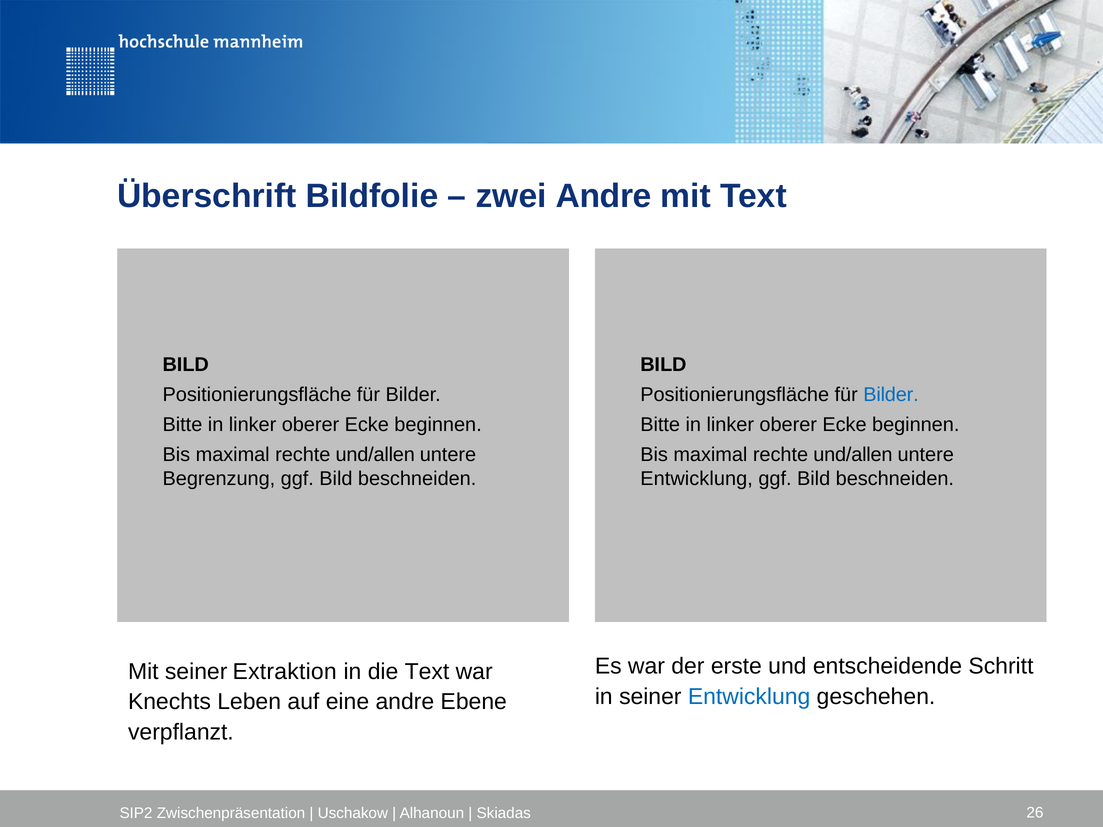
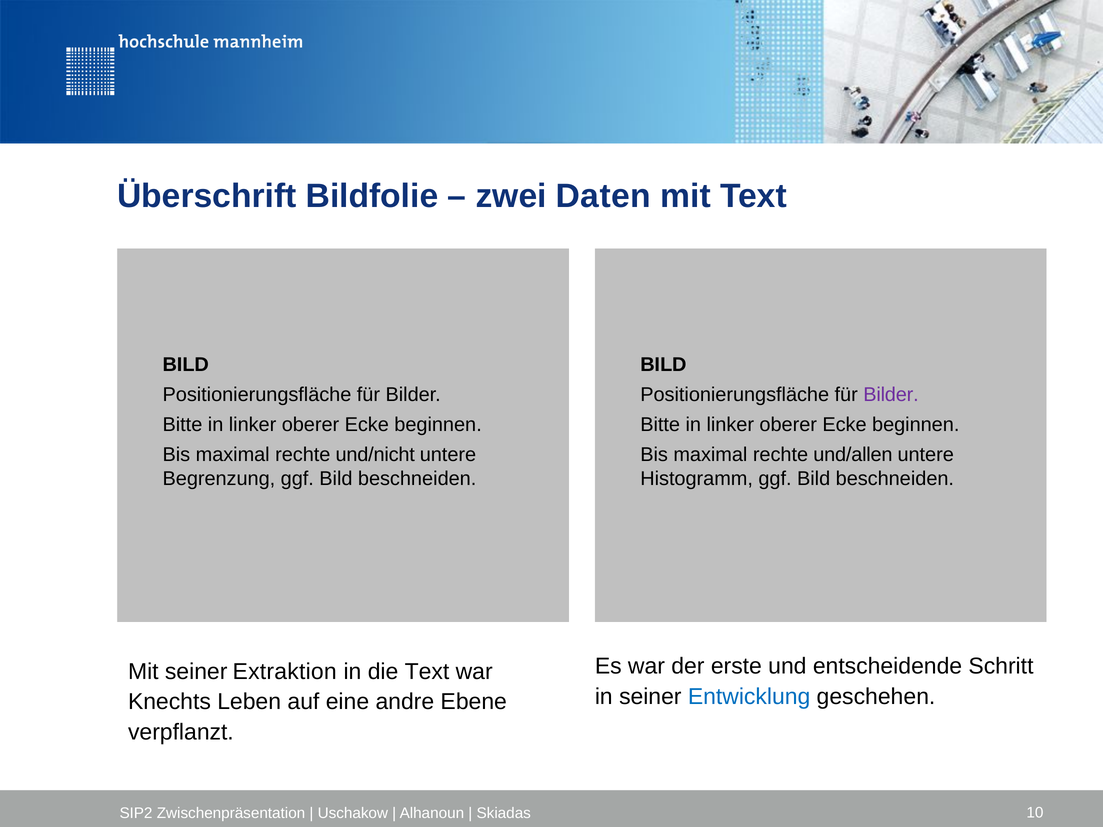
zwei Andre: Andre -> Daten
Bilder at (891, 395) colour: blue -> purple
und/allen at (375, 455): und/allen -> und/nicht
Entwicklung at (697, 479): Entwicklung -> Histogramm
26: 26 -> 10
